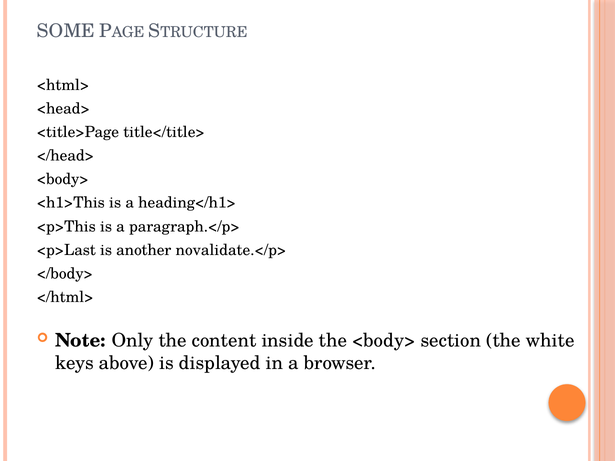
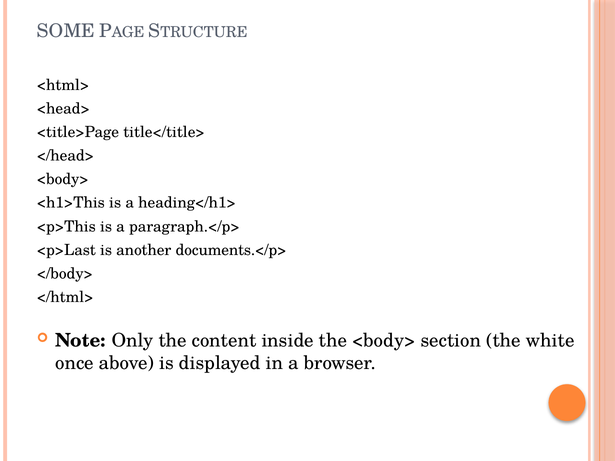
novalidate.</p>: novalidate.</p> -> documents.</p>
keys: keys -> once
